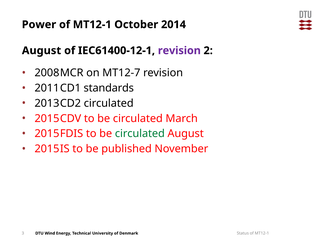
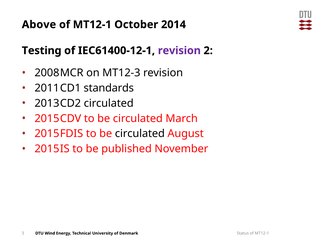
Power: Power -> Above
August at (42, 51): August -> Testing
MT12-7: MT12-7 -> MT12-3
circulated at (140, 134) colour: green -> black
